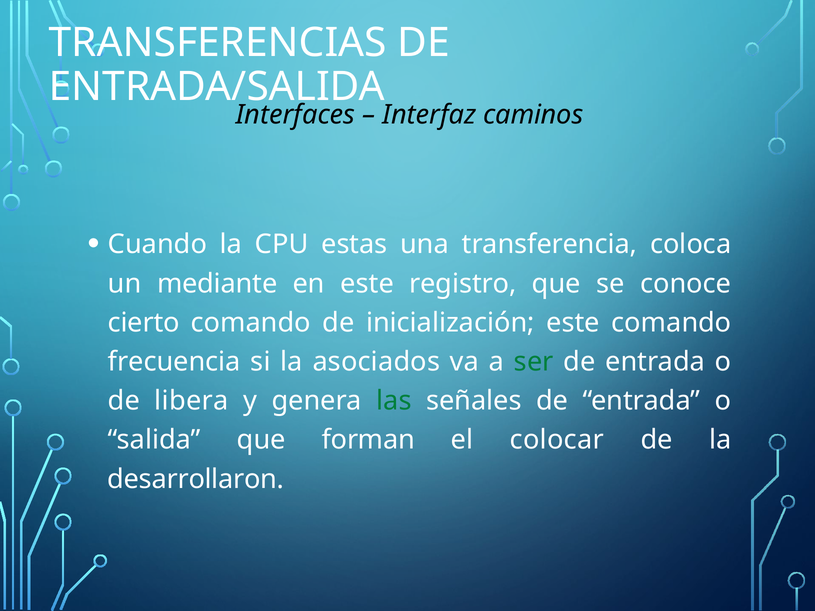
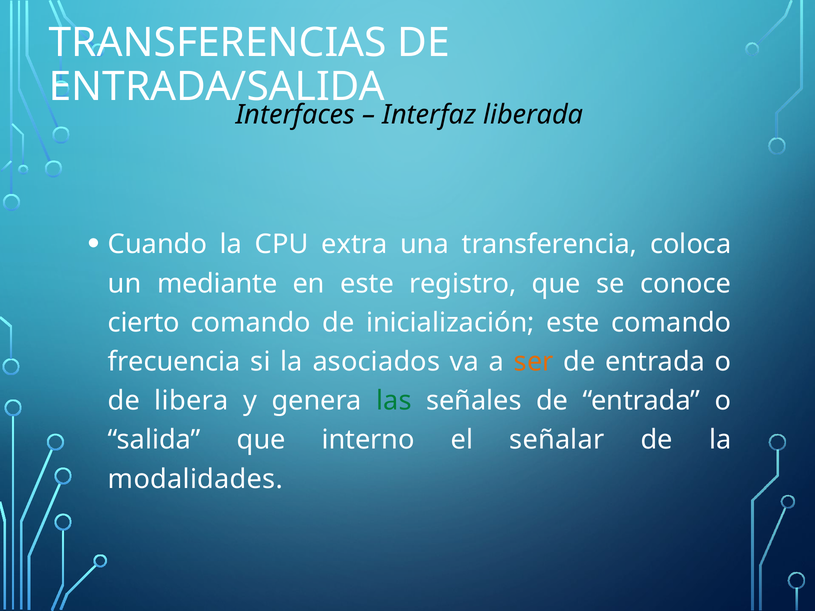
caminos: caminos -> liberada
estas: estas -> extra
ser colour: green -> orange
forman: forman -> interno
colocar: colocar -> señalar
desarrollaron: desarrollaron -> modalidades
